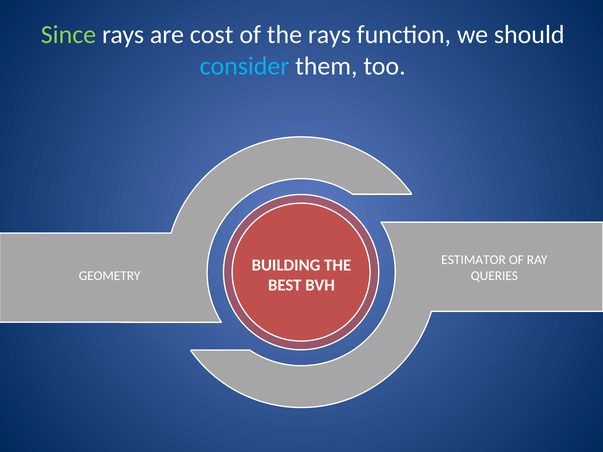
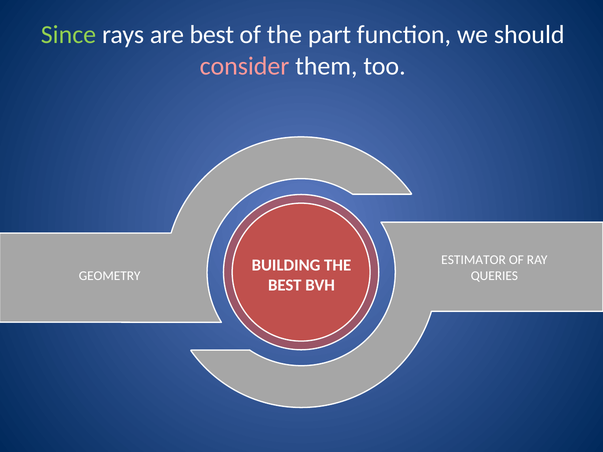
are cost: cost -> best
the rays: rays -> part
consider colour: light blue -> pink
